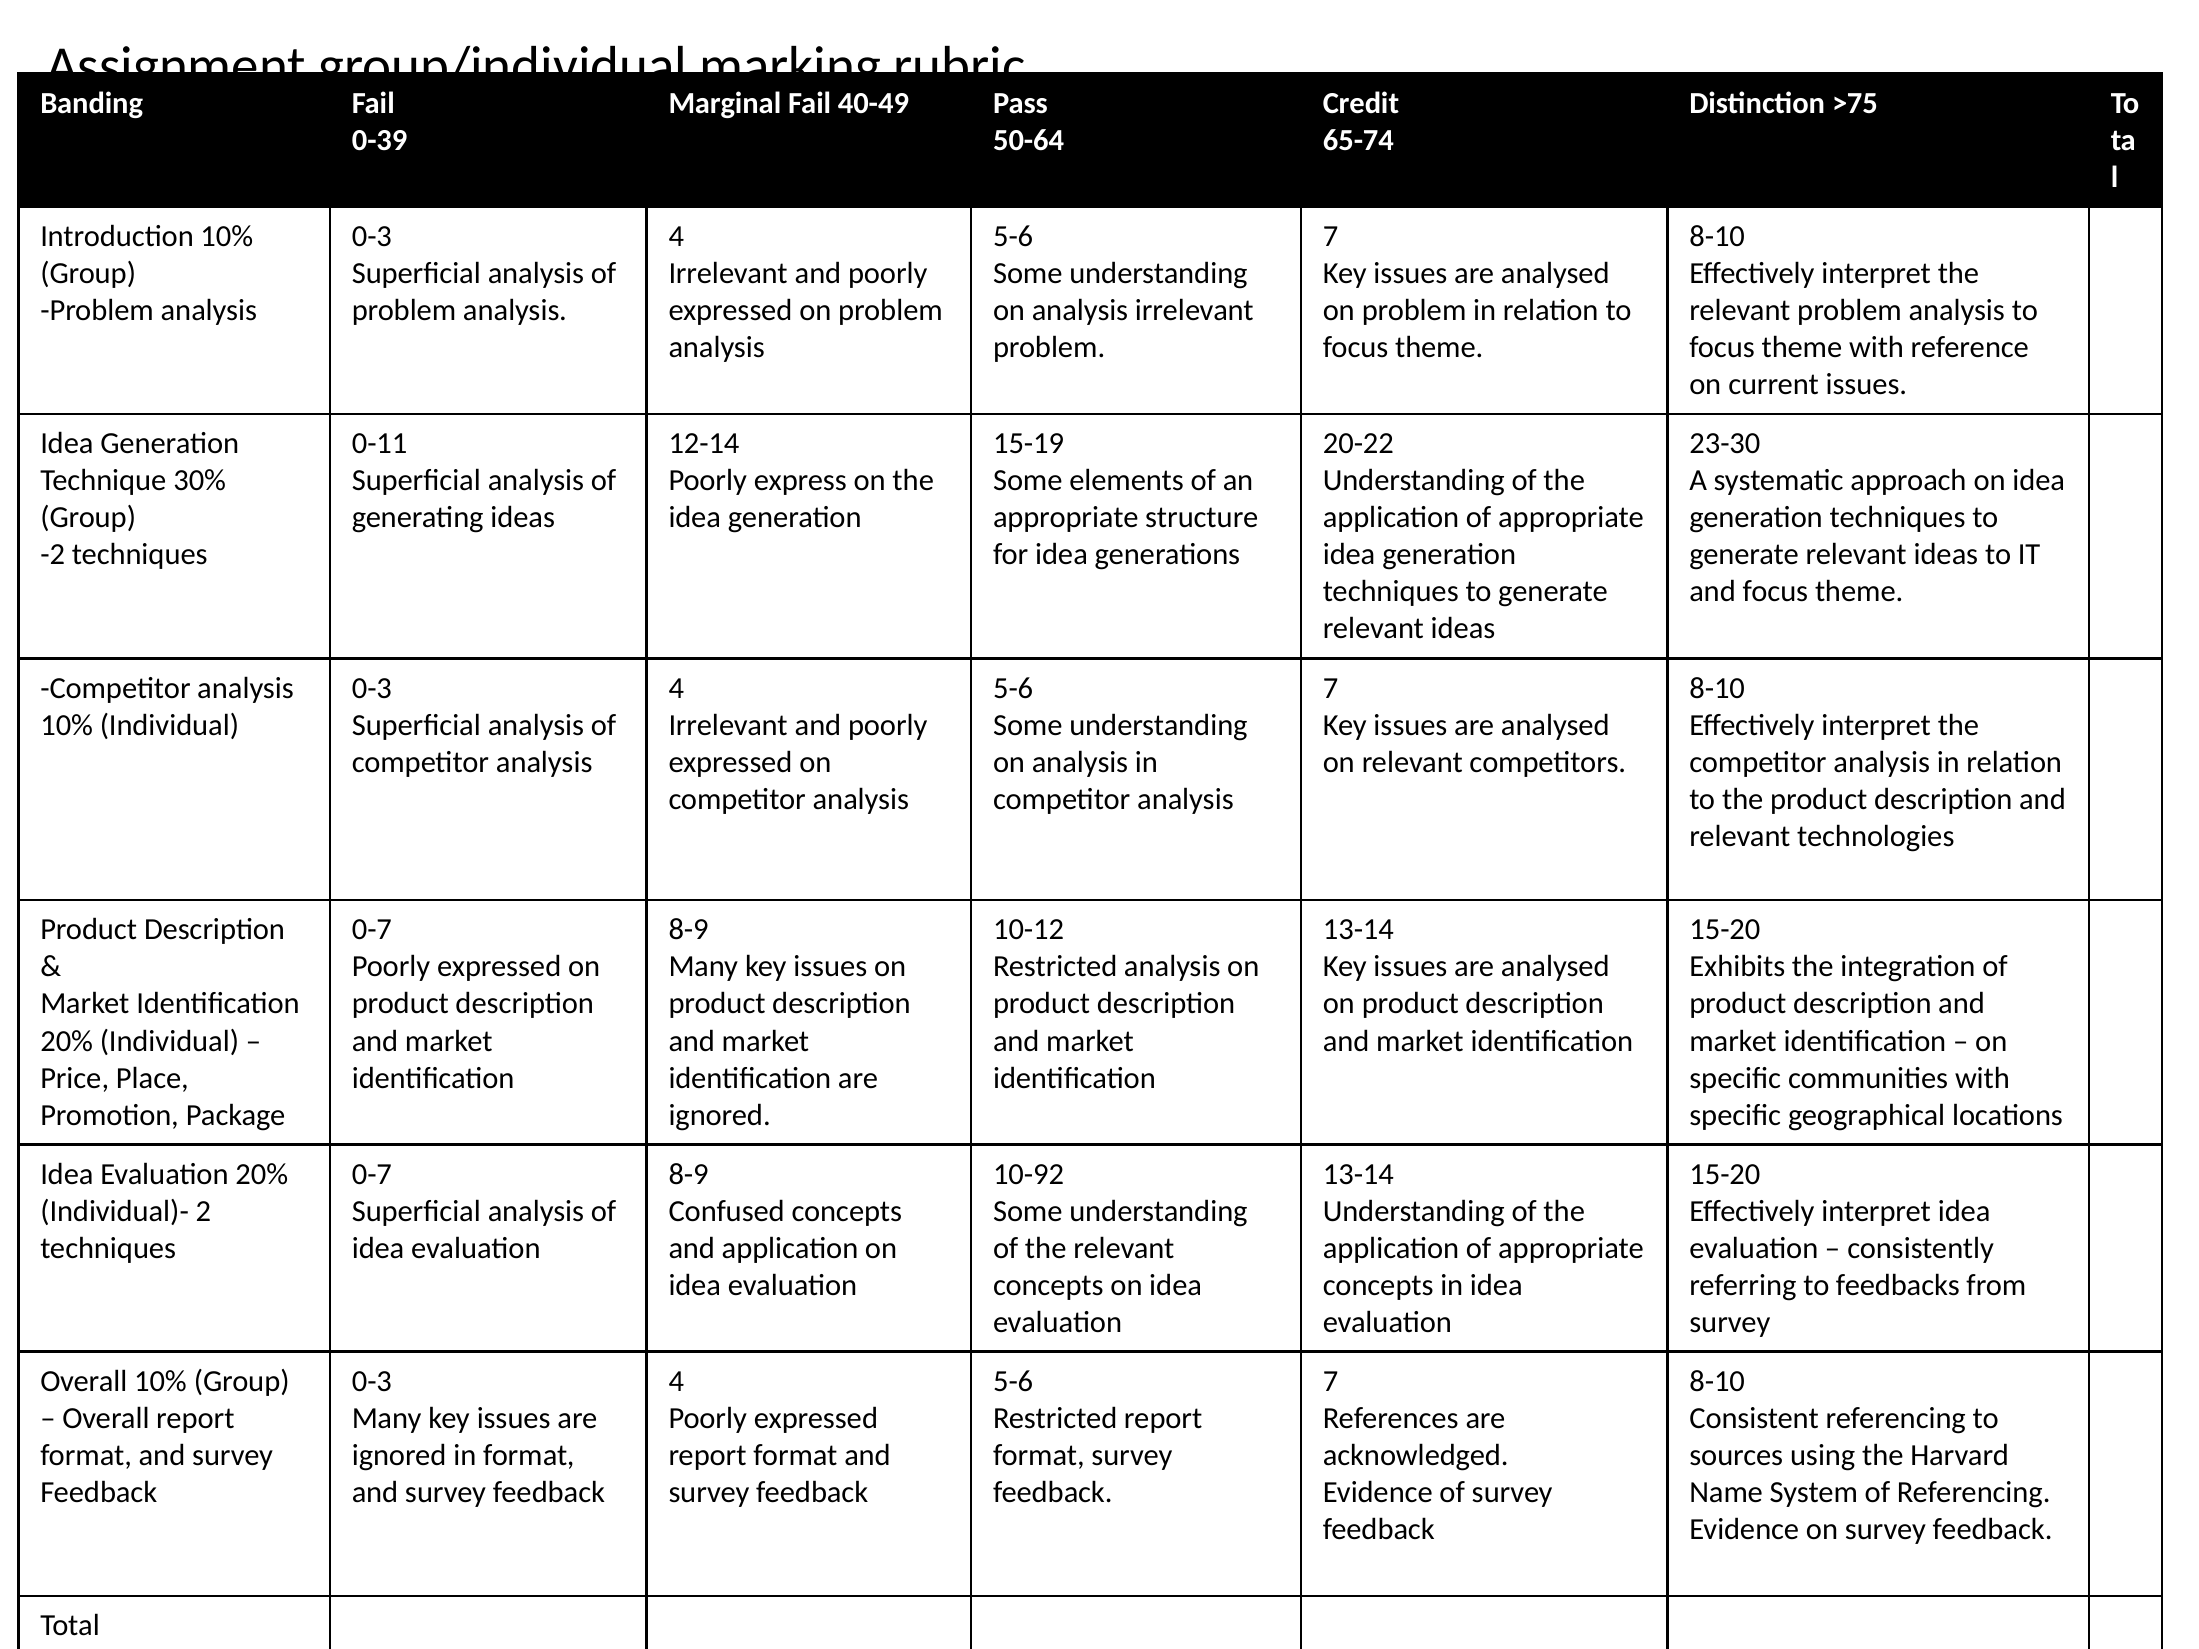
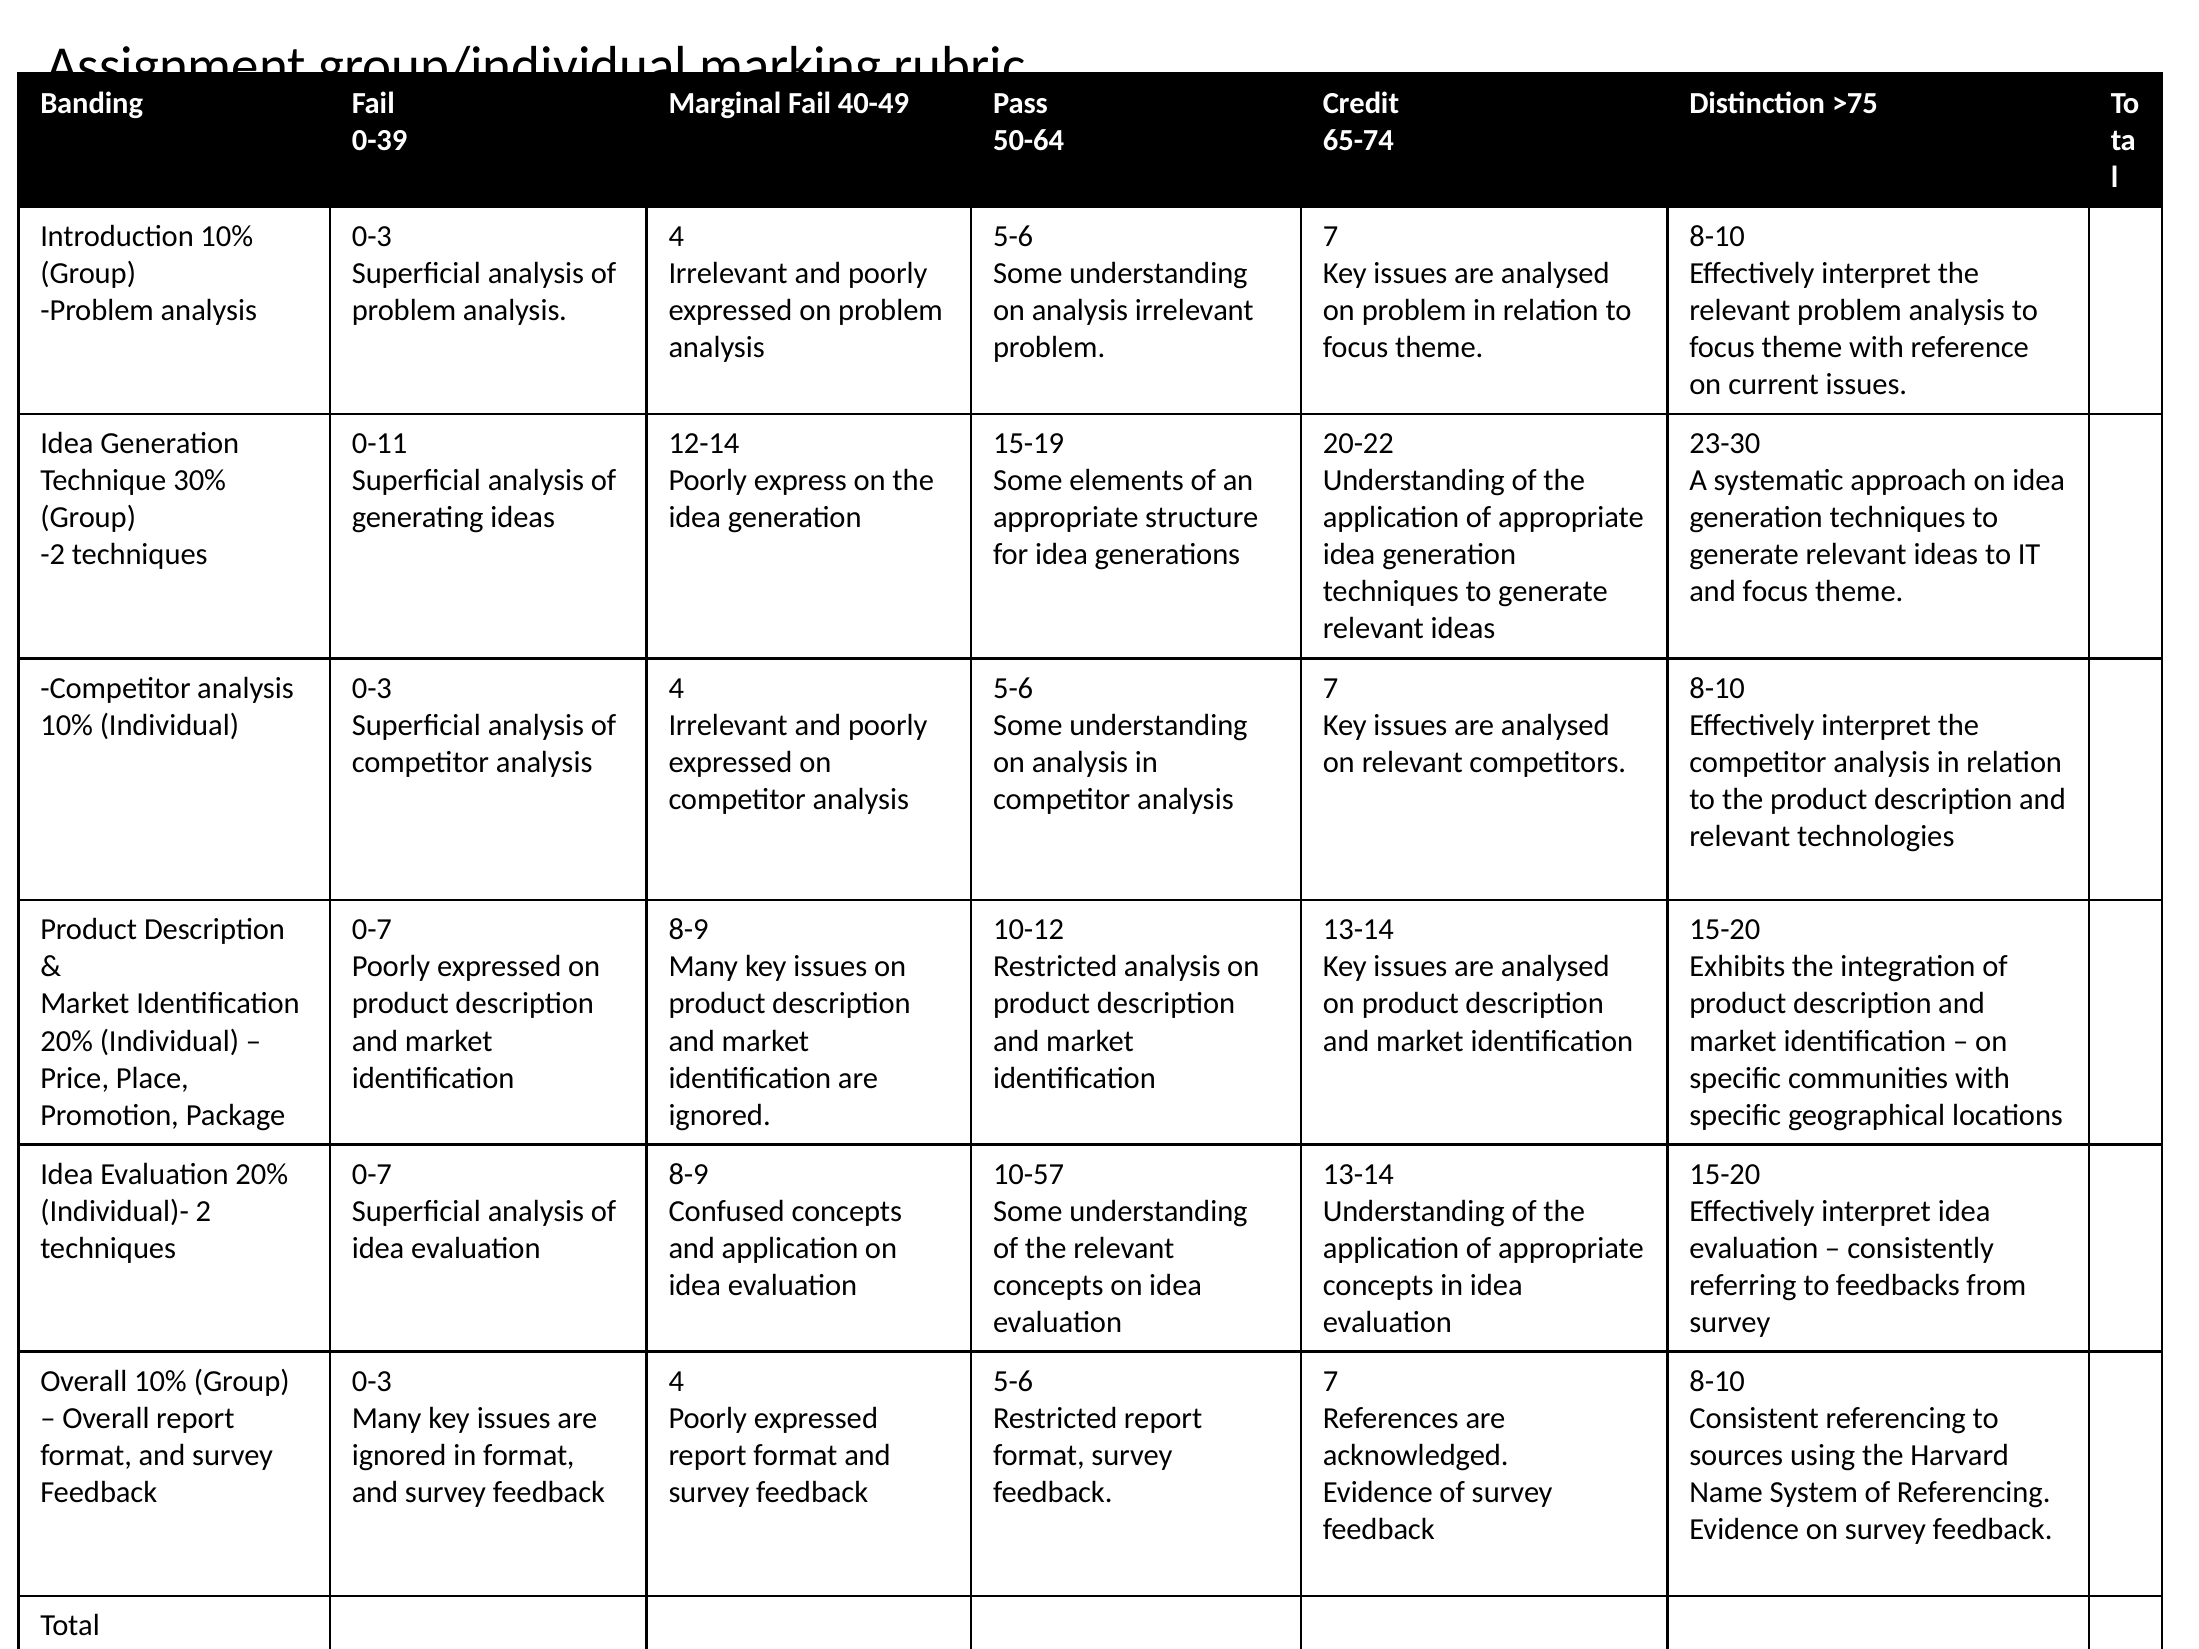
10-92: 10-92 -> 10-57
